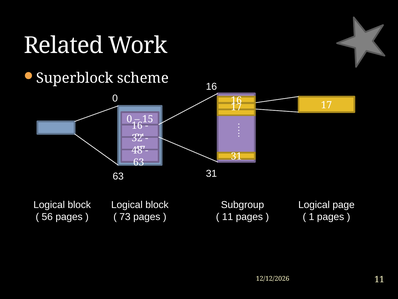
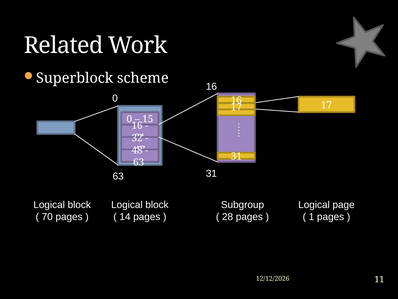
56: 56 -> 70
73: 73 -> 14
11 at (228, 216): 11 -> 28
